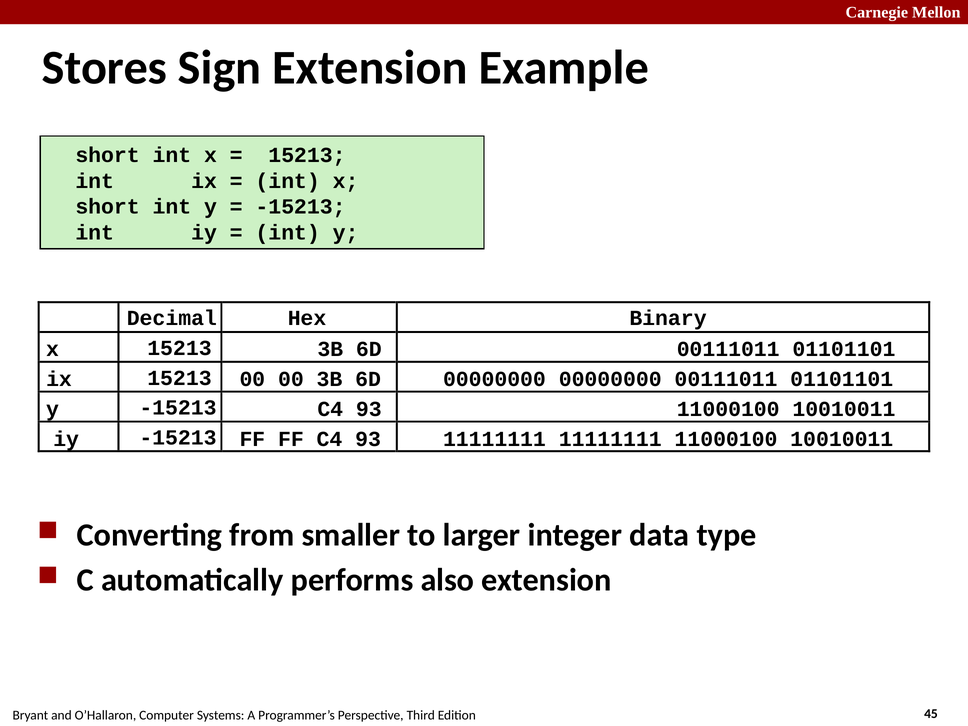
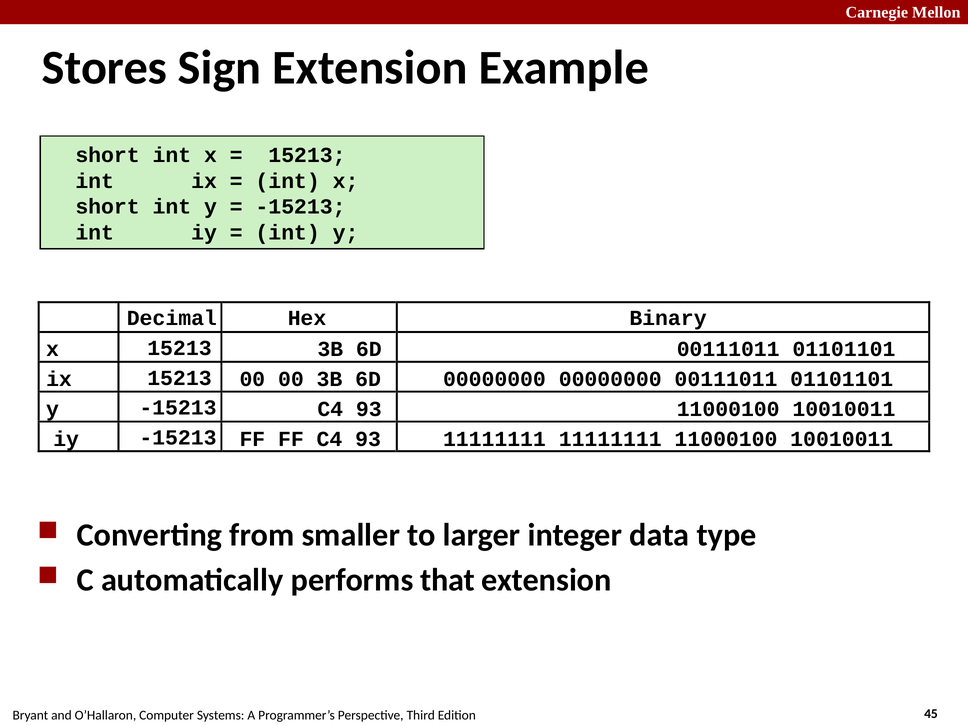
also: also -> that
